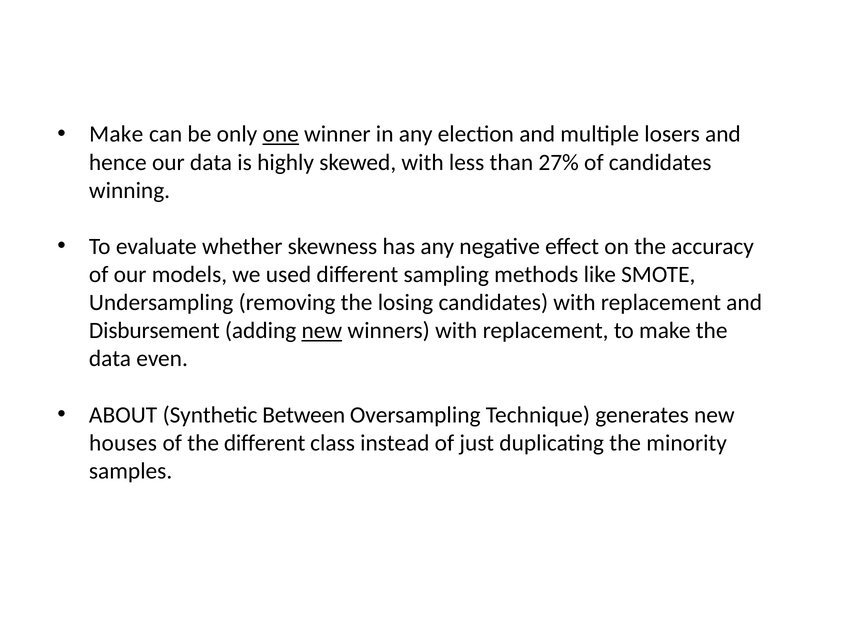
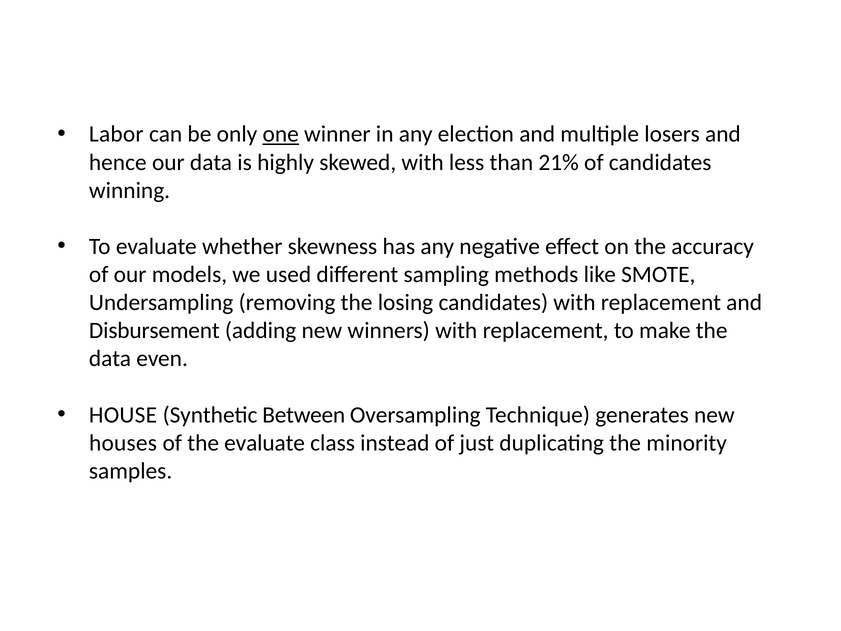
Make at (116, 134): Make -> Labor
27%: 27% -> 21%
new at (322, 331) underline: present -> none
ABOUT: ABOUT -> HOUSE
the different: different -> evaluate
